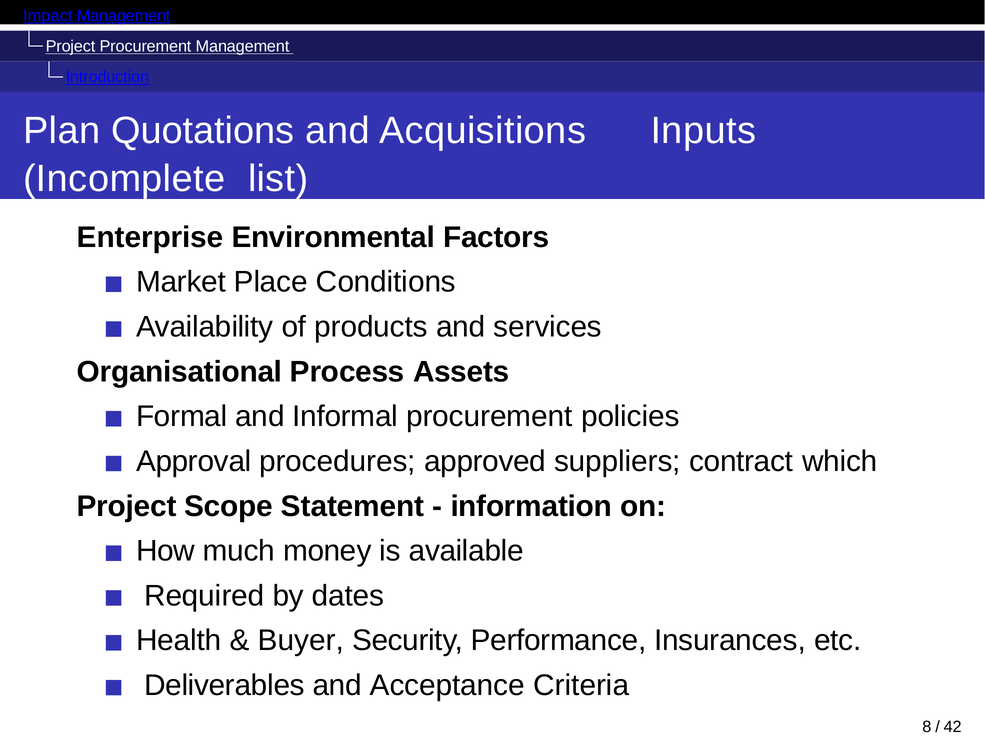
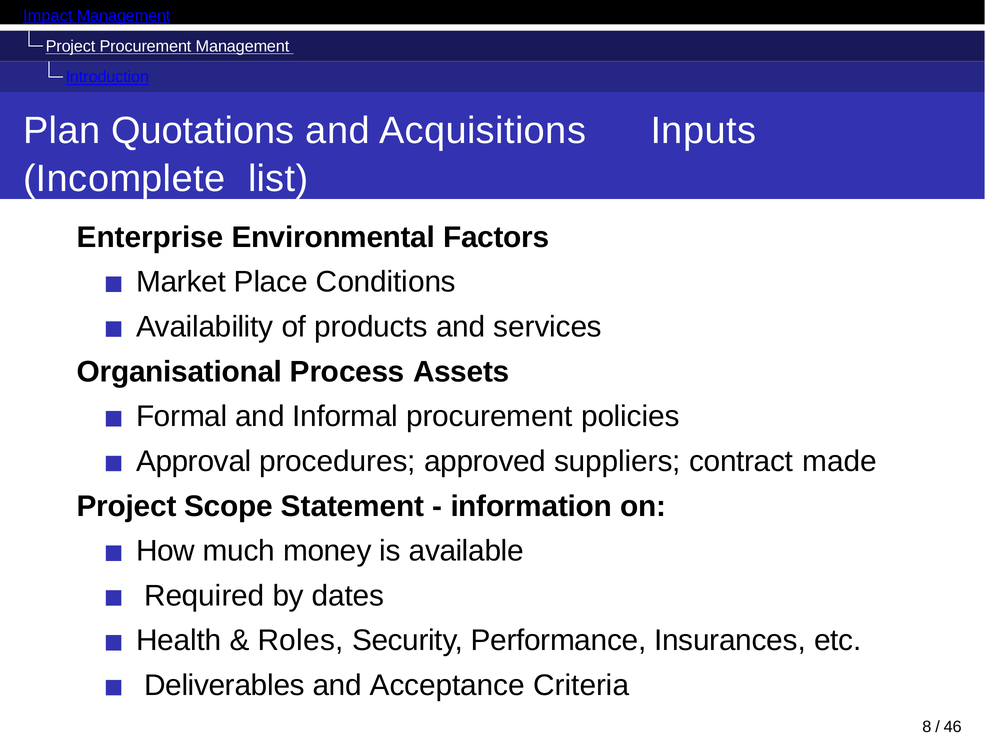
which: which -> made
Buyer: Buyer -> Roles
42: 42 -> 46
